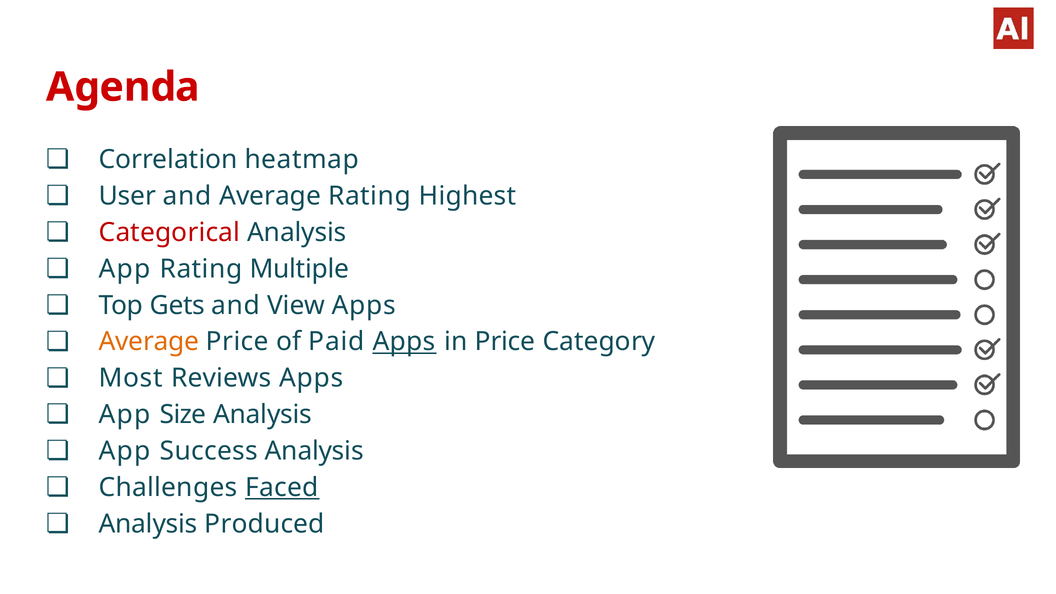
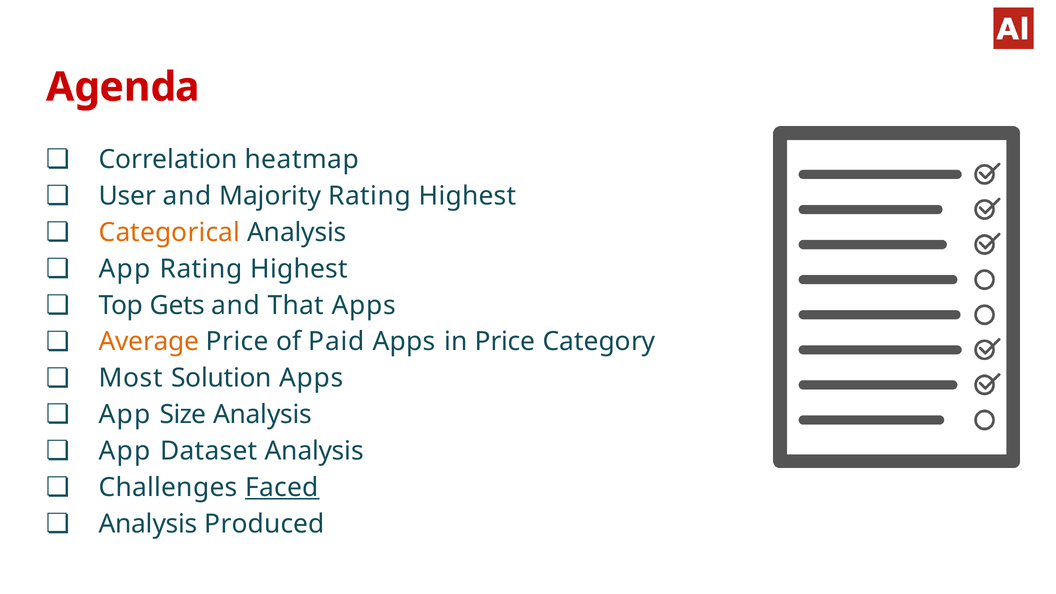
and Average: Average -> Majority
Categorical colour: red -> orange
App Rating Multiple: Multiple -> Highest
View: View -> That
Apps at (404, 342) underline: present -> none
Reviews: Reviews -> Solution
Success: Success -> Dataset
